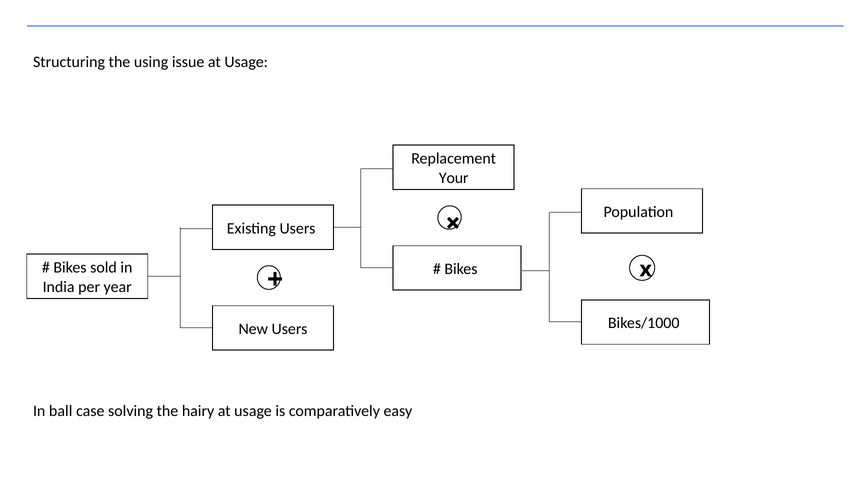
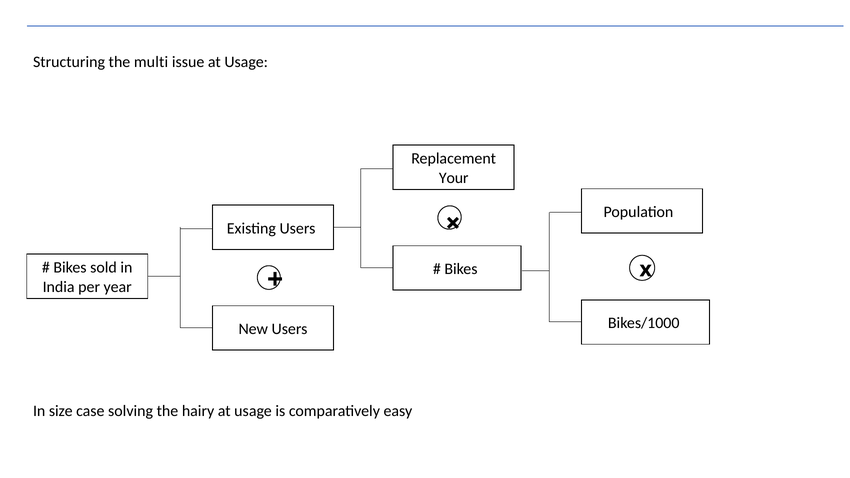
using: using -> multi
ball: ball -> size
